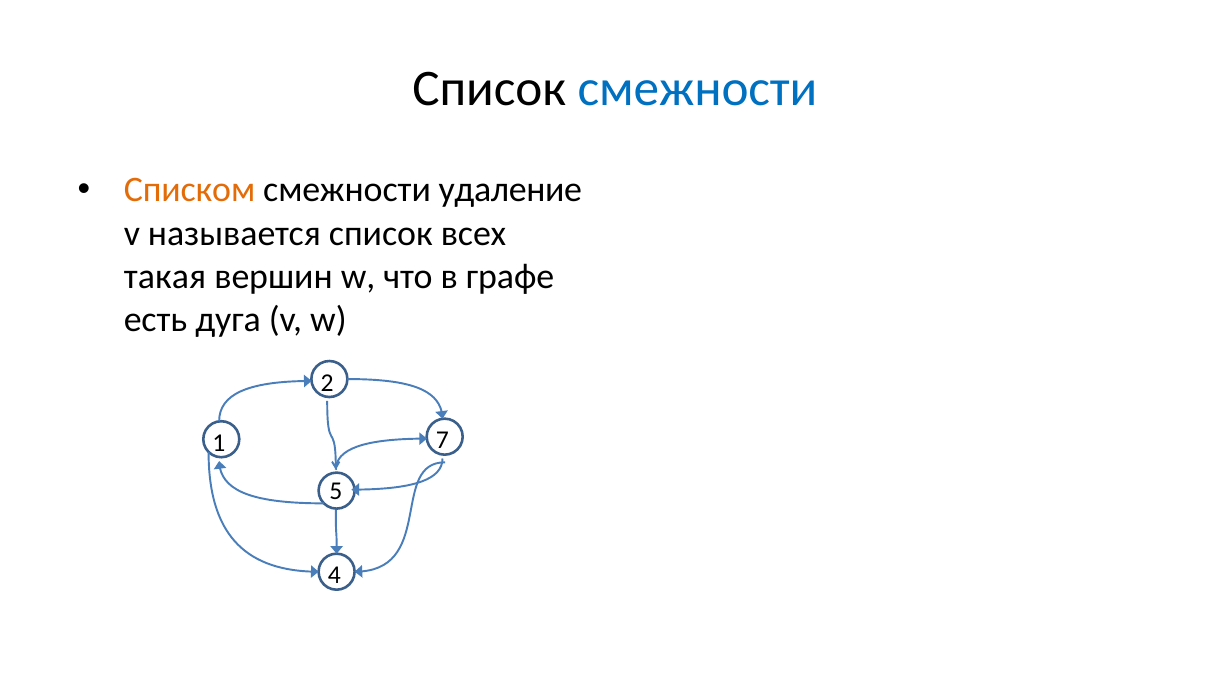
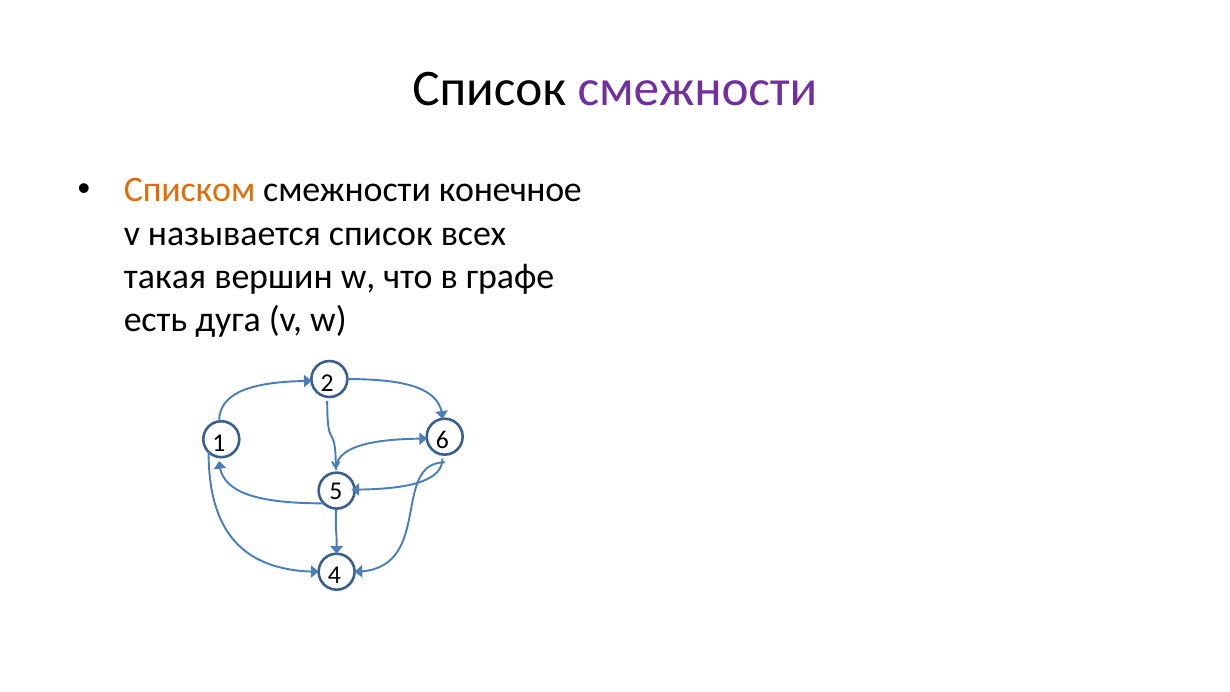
смежности at (698, 89) colour: blue -> purple
удаление: удаление -> конечное
7: 7 -> 6
